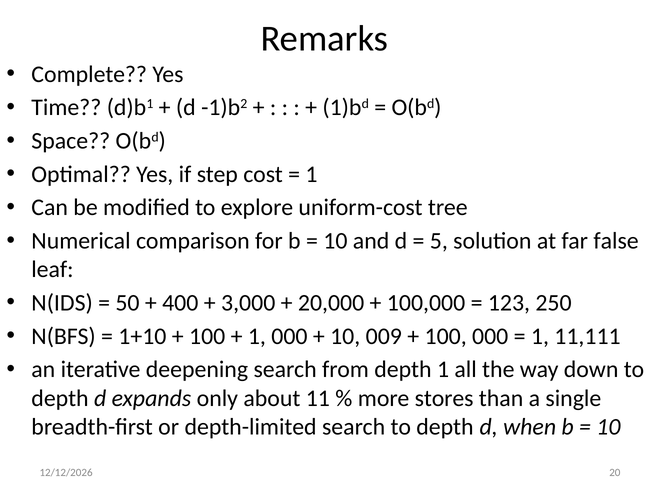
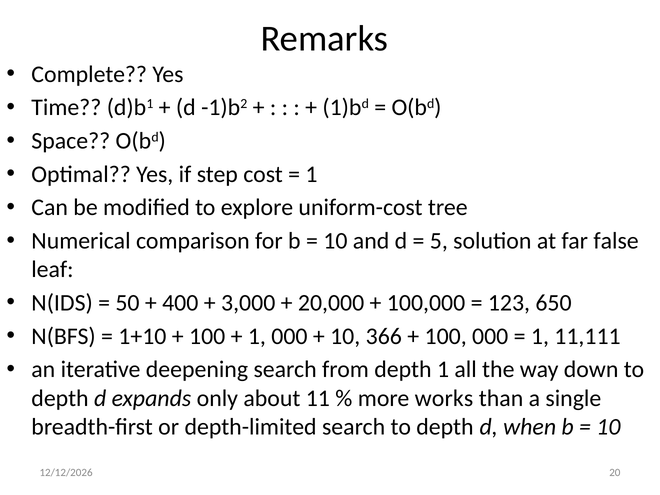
250: 250 -> 650
009: 009 -> 366
stores: stores -> works
